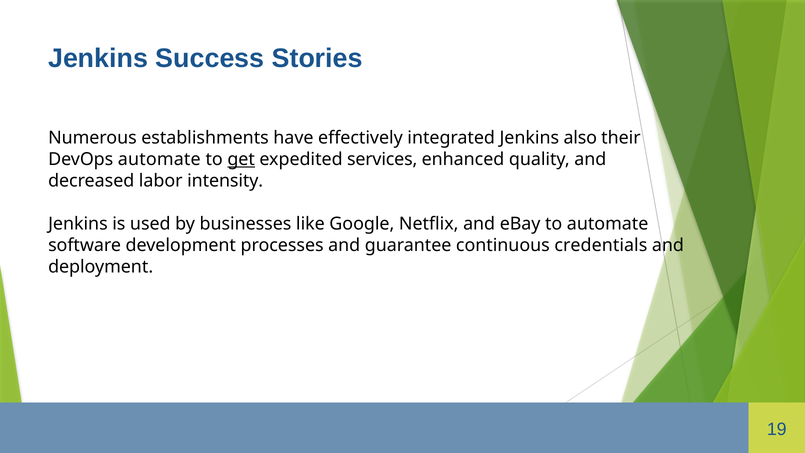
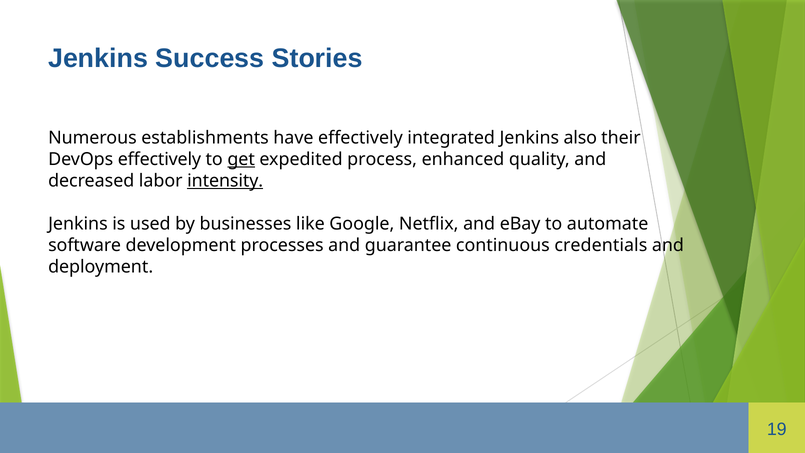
DevOps automate: automate -> effectively
services: services -> process
intensity underline: none -> present
